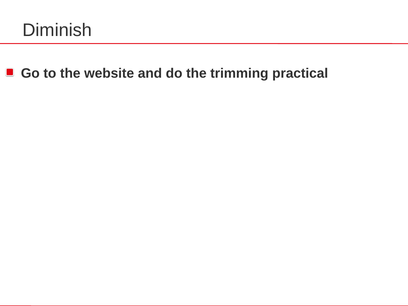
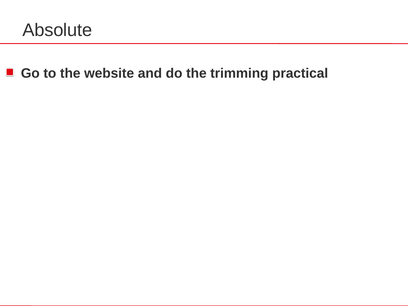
Diminish: Diminish -> Absolute
